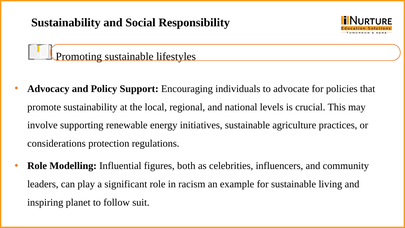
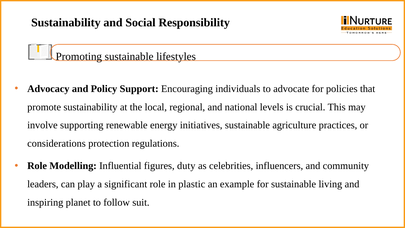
both: both -> duty
racism: racism -> plastic
